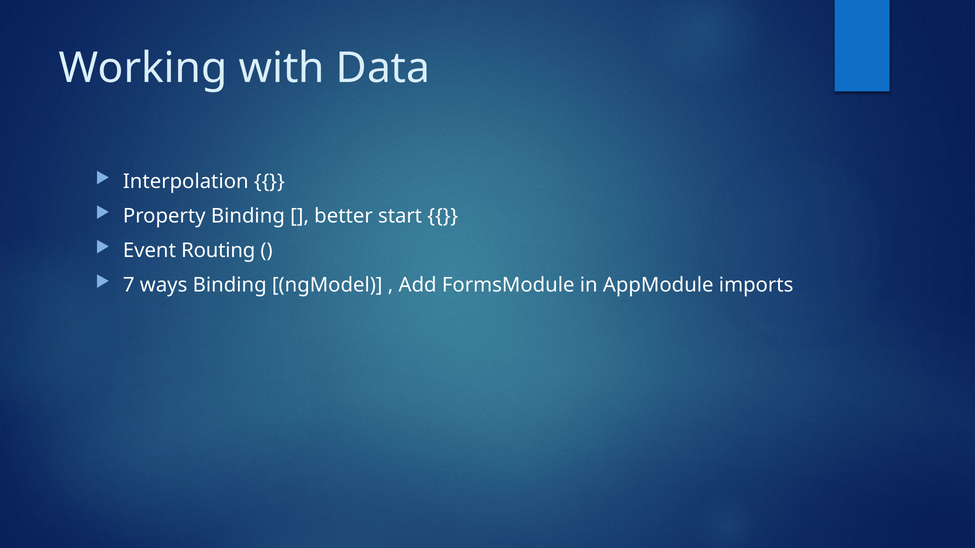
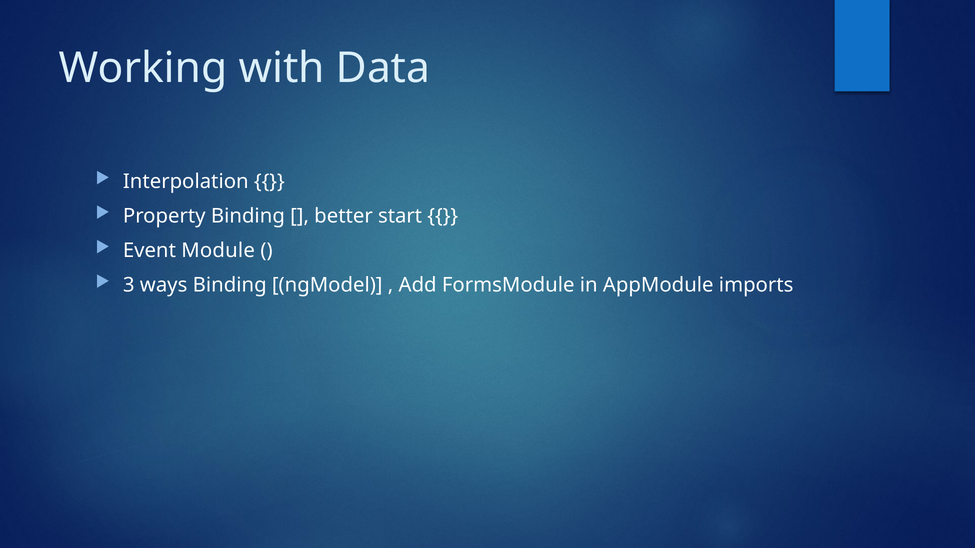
Routing: Routing -> Module
7: 7 -> 3
